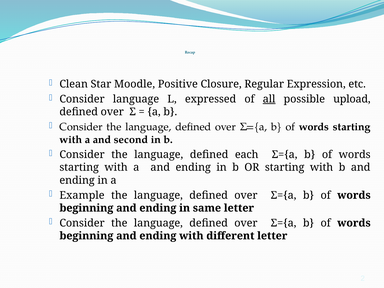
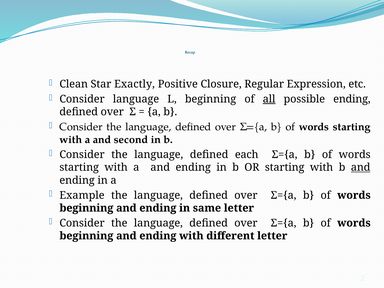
Moodle: Moodle -> Exactly
L expressed: expressed -> beginning
possible upload: upload -> ending
and at (361, 167) underline: none -> present
